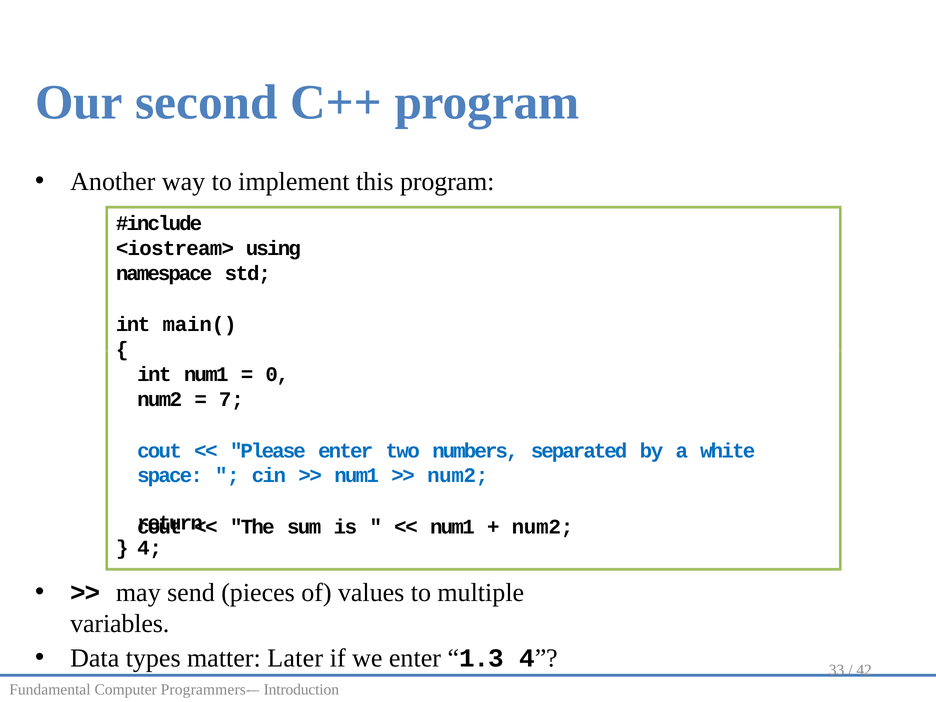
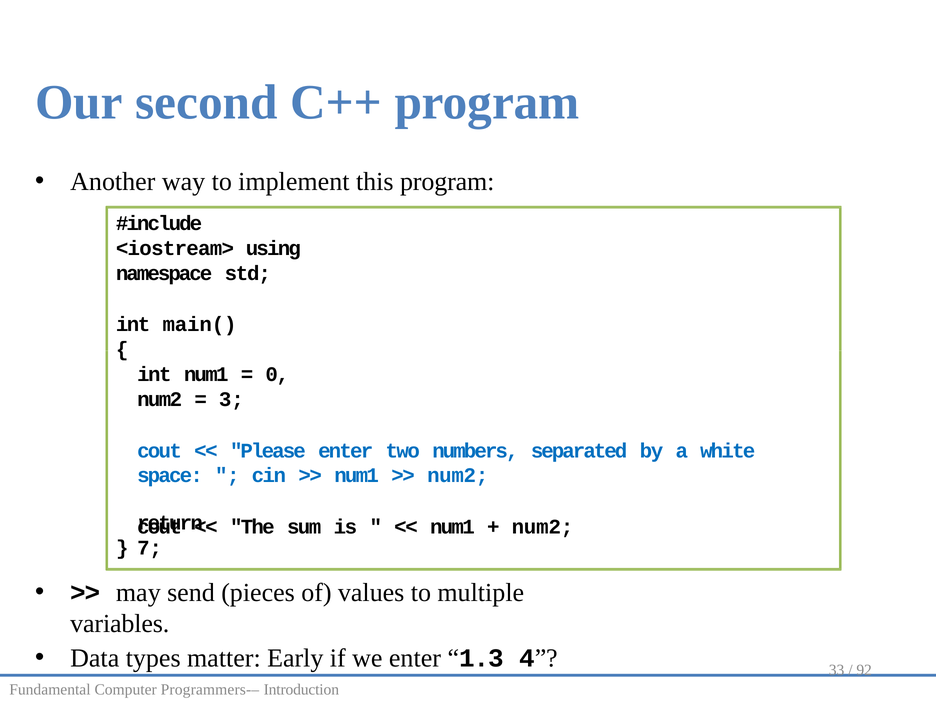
7: 7 -> 3
4 at (150, 548): 4 -> 7
Later: Later -> Early
42: 42 -> 92
